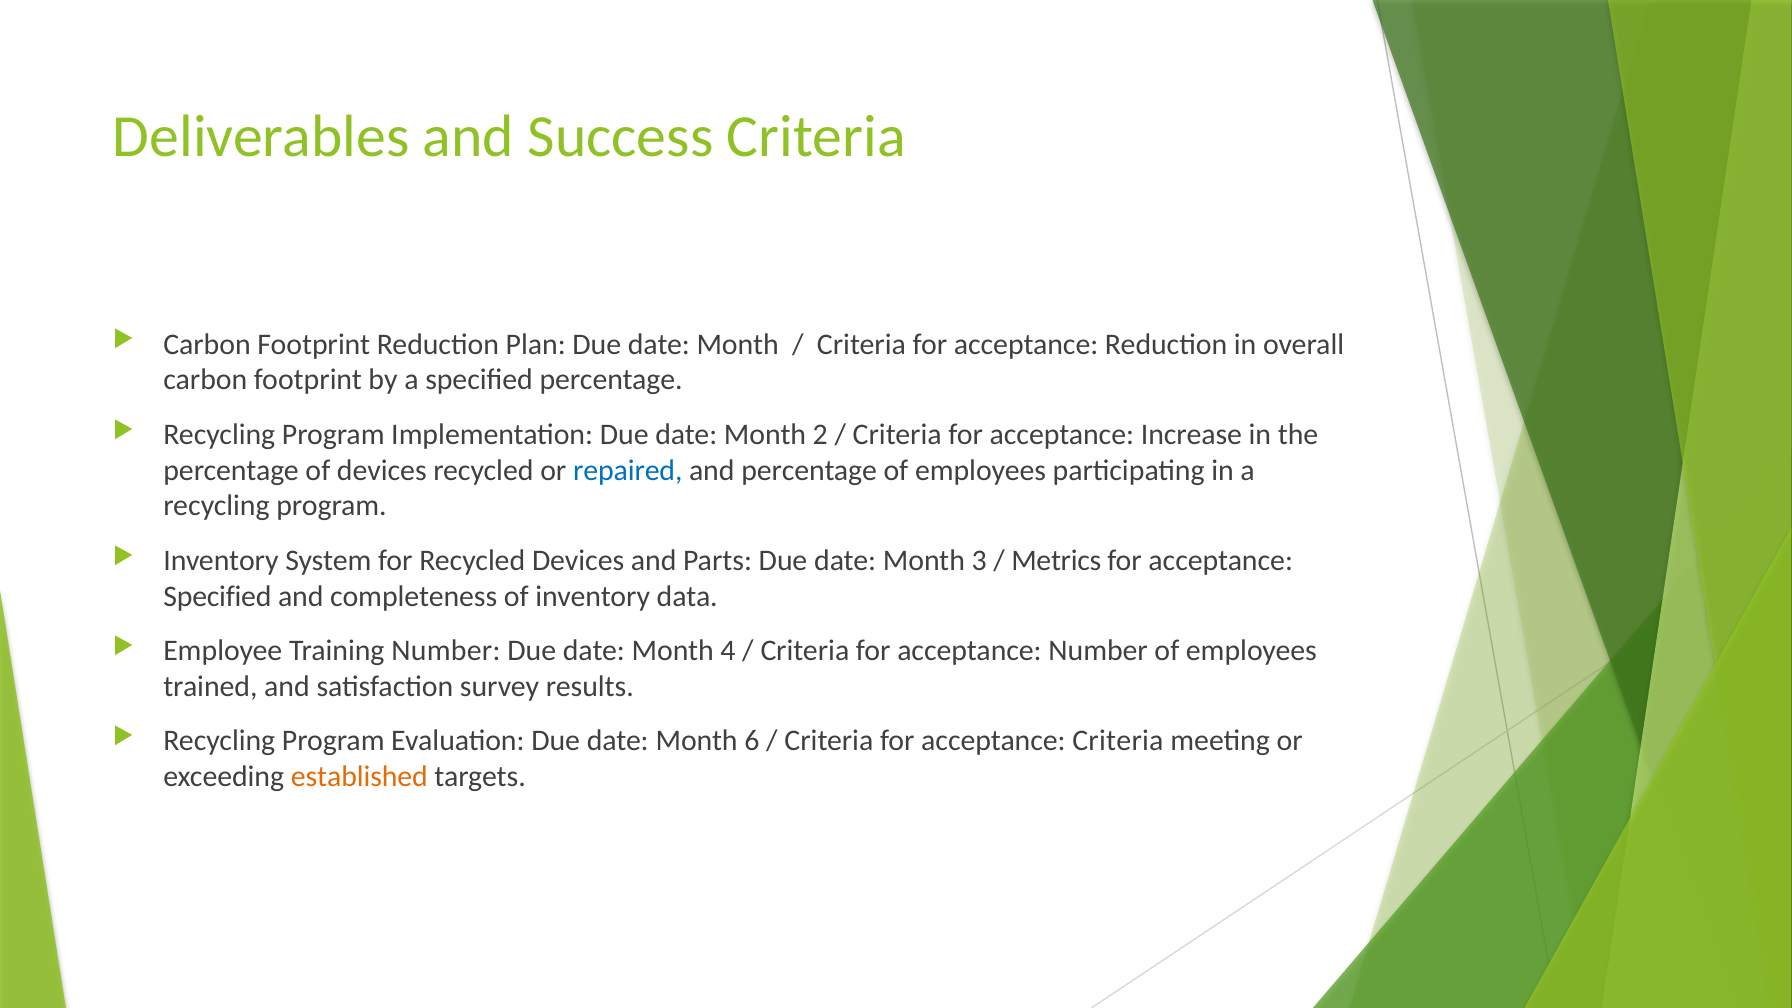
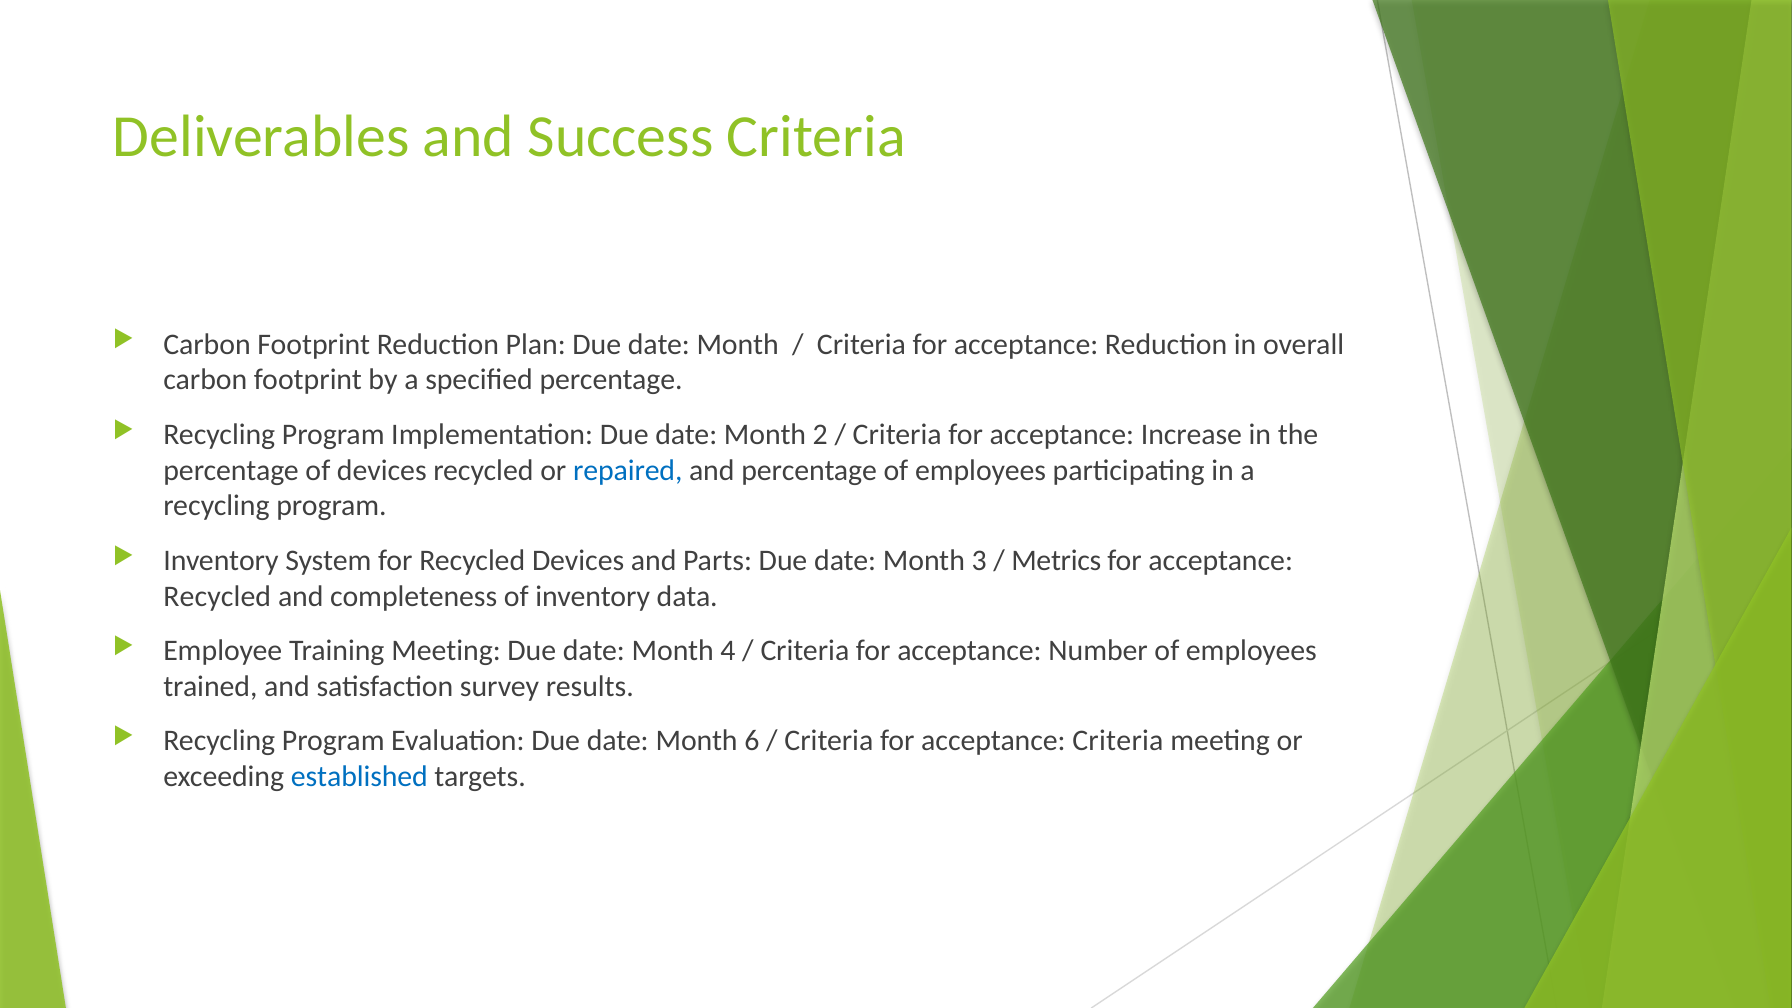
Specified at (217, 596): Specified -> Recycled
Training Number: Number -> Meeting
established colour: orange -> blue
